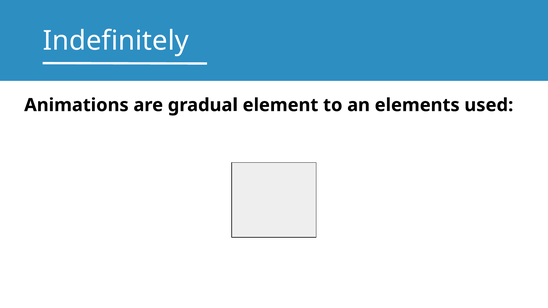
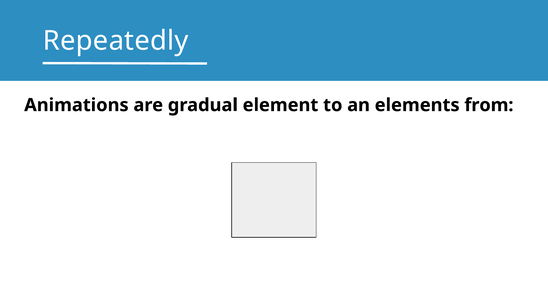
Indefinitely: Indefinitely -> Repeatedly
used: used -> from
